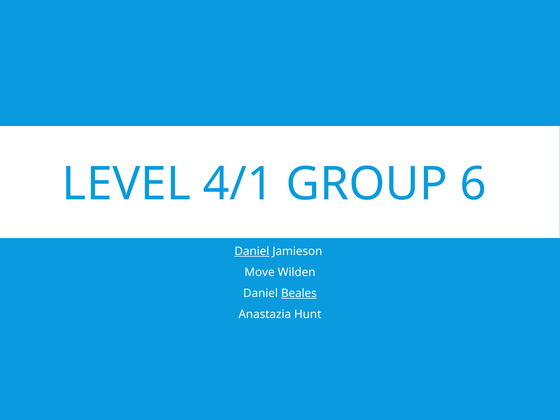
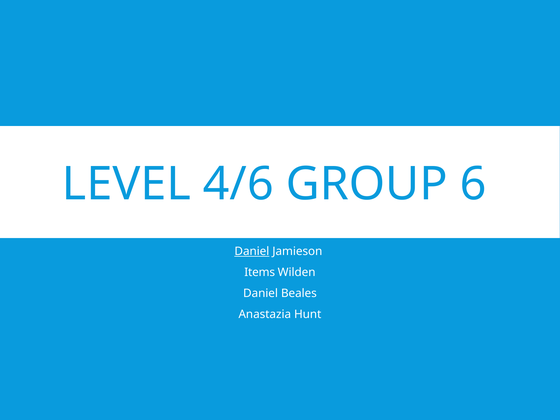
4/1: 4/1 -> 4/6
Move: Move -> Items
Beales underline: present -> none
